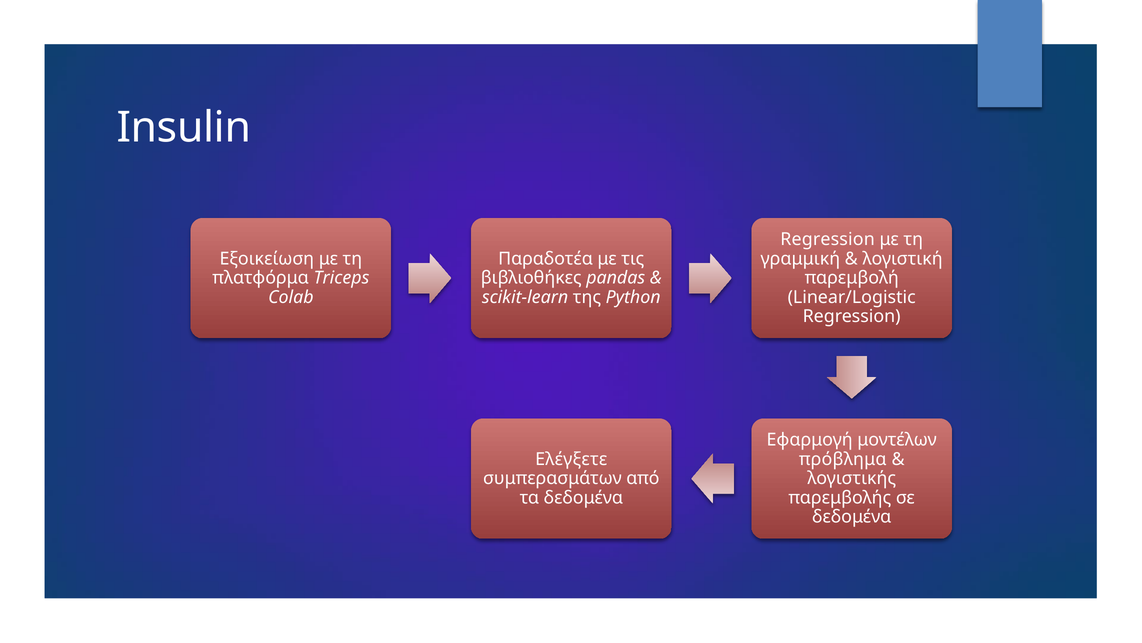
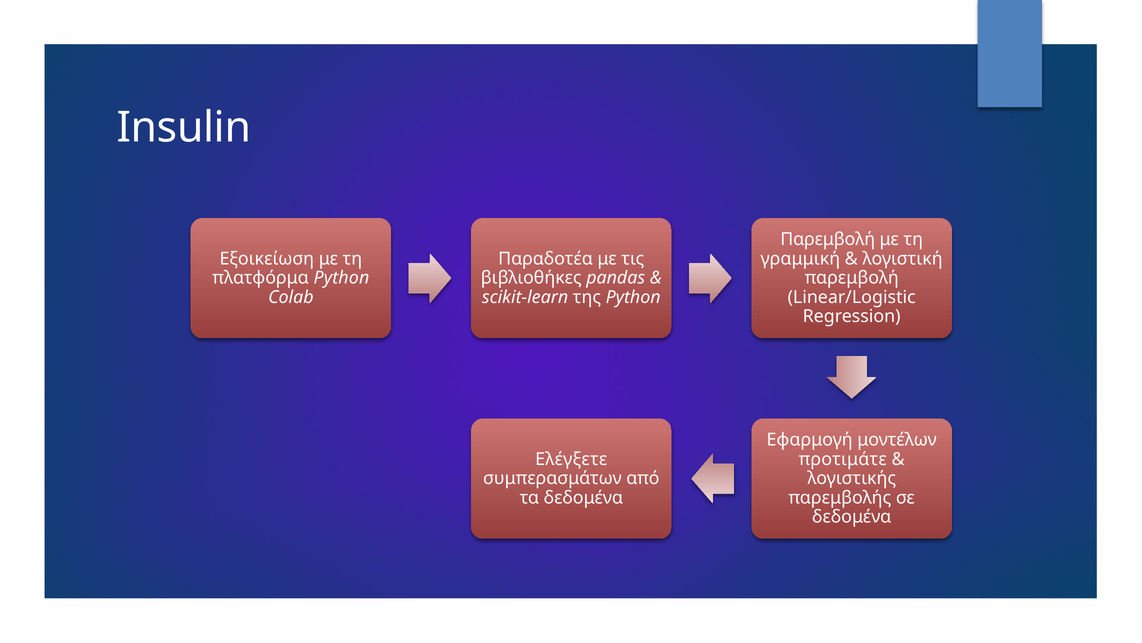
Regression at (828, 239): Regression -> Παρεμβολή
πλατφόρμα Triceps: Triceps -> Python
πρόβλημα: πρόβλημα -> προτιμάτε
